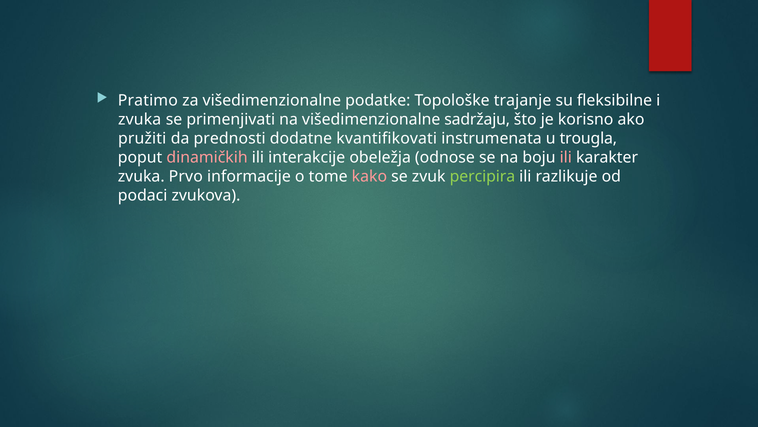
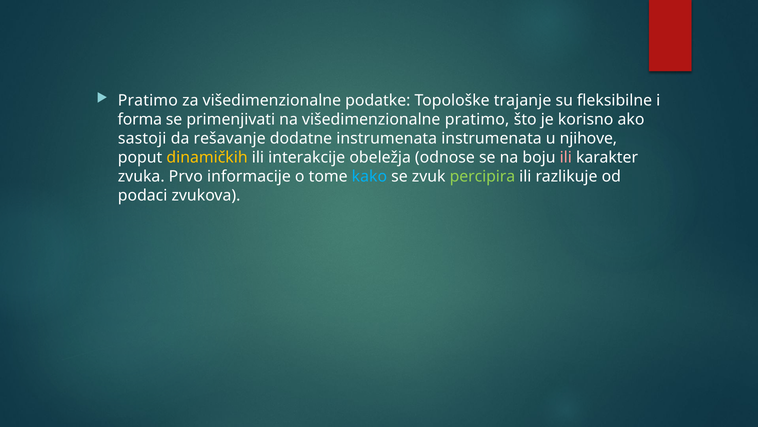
zvuka at (140, 119): zvuka -> forma
višedimenzionalne sadržaju: sadržaju -> pratimo
pružiti: pružiti -> sastoji
prednosti: prednosti -> rešavanje
dodatne kvantifikovati: kvantifikovati -> instrumenata
trougla: trougla -> njihove
dinamičkih colour: pink -> yellow
kako colour: pink -> light blue
